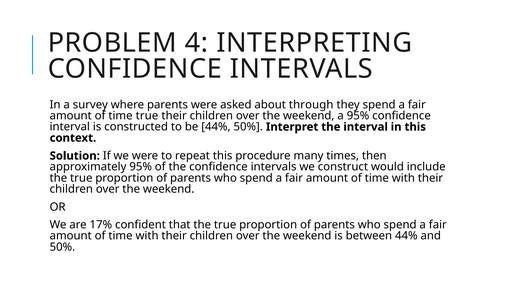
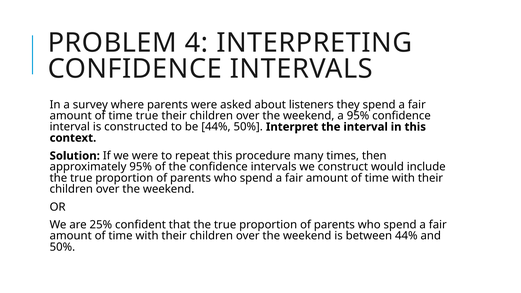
through: through -> listeners
17%: 17% -> 25%
